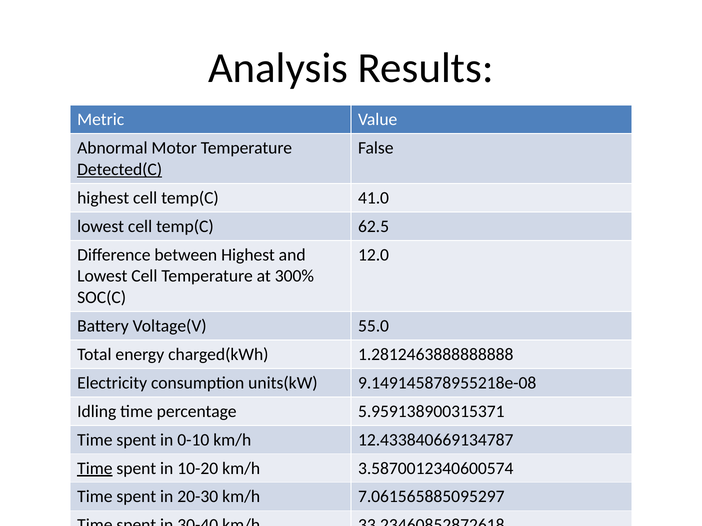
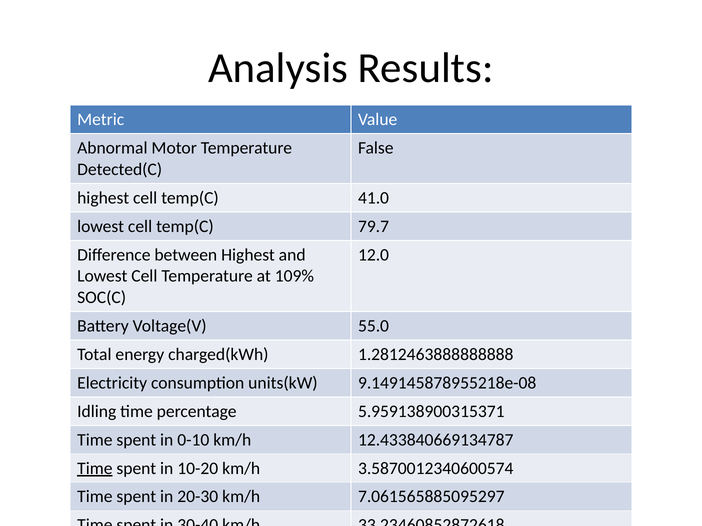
Detected(C underline: present -> none
62.5: 62.5 -> 79.7
300%: 300% -> 109%
